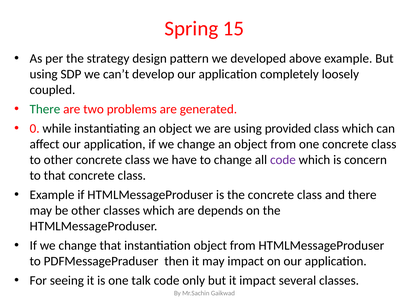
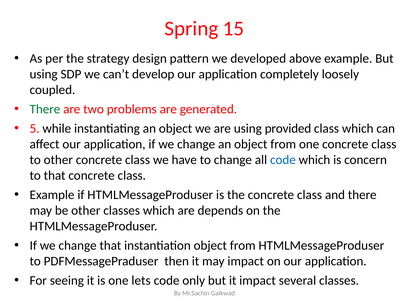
0: 0 -> 5
code at (283, 160) colour: purple -> blue
talk: talk -> lets
